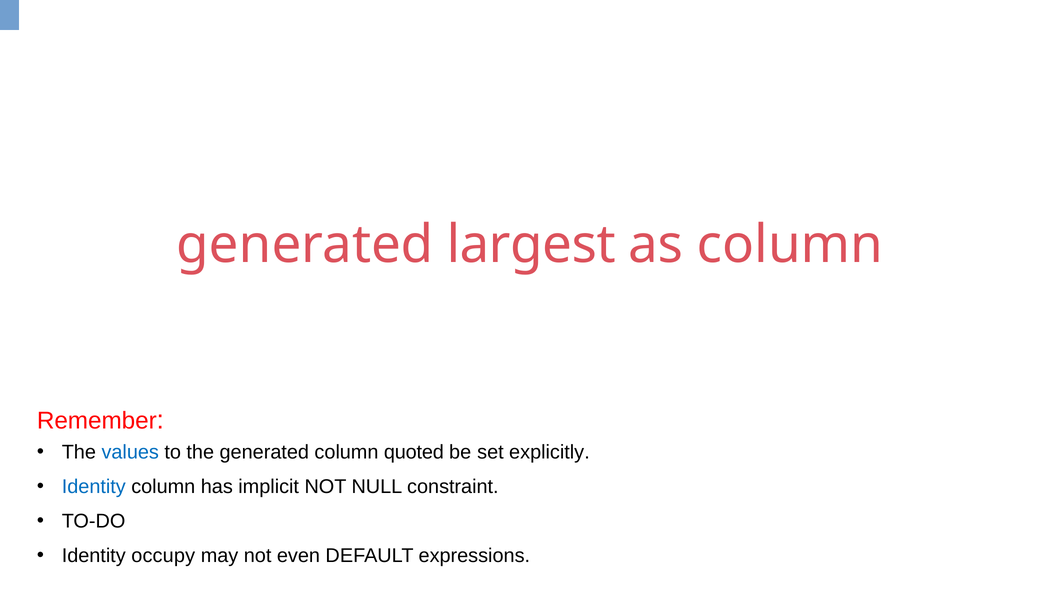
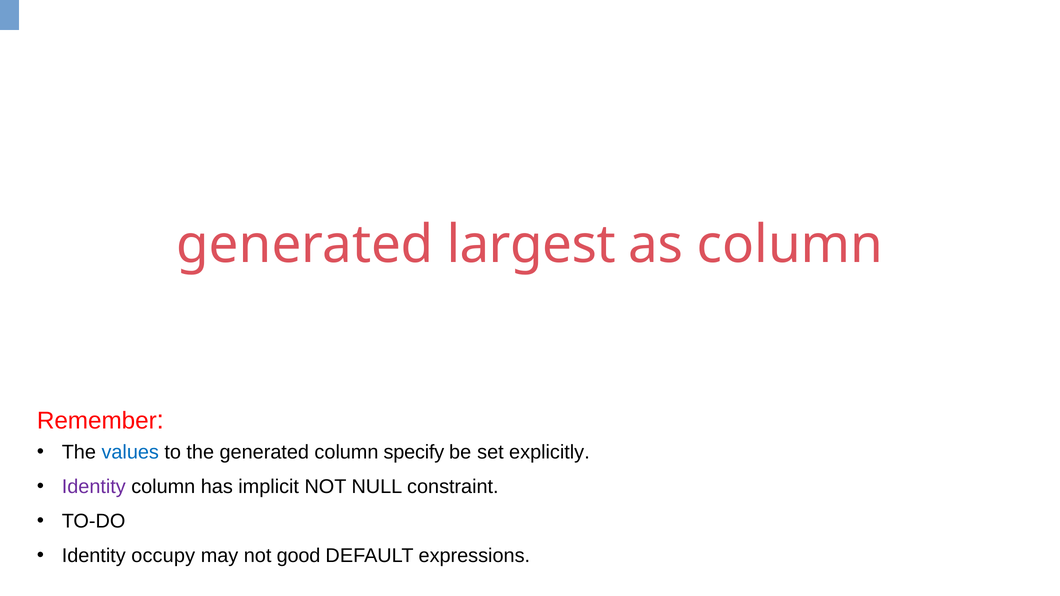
quoted: quoted -> specify
Identity at (94, 487) colour: blue -> purple
even: even -> good
